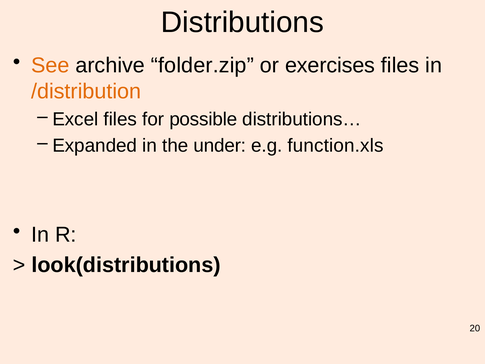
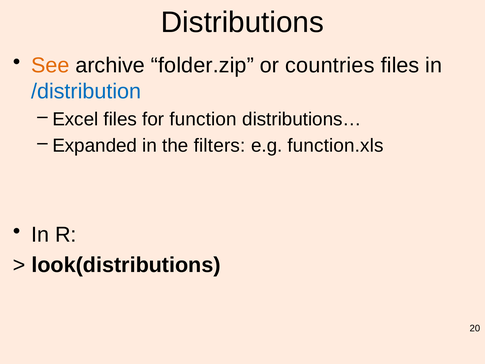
exercises: exercises -> countries
/distribution colour: orange -> blue
possible: possible -> function
under: under -> filters
